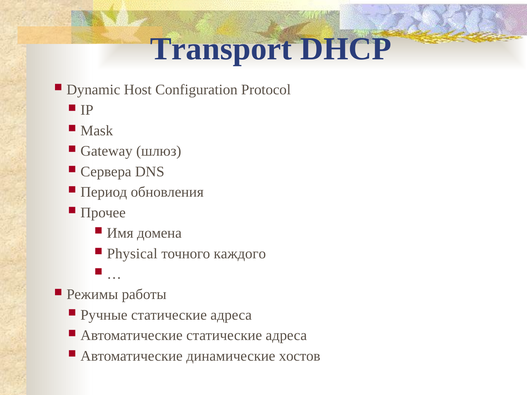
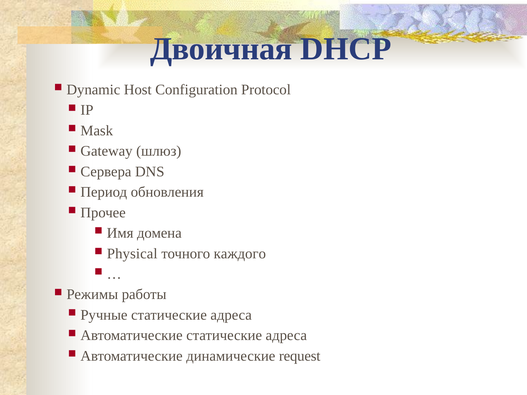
Transport: Transport -> Двоичная
хостов: хостов -> request
